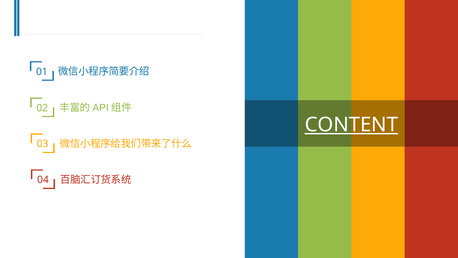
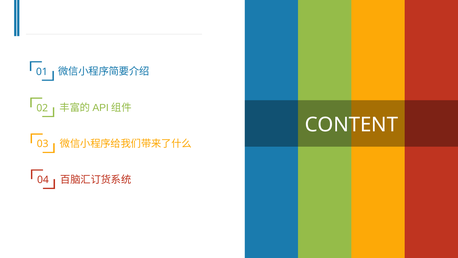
CONTENT underline: present -> none
